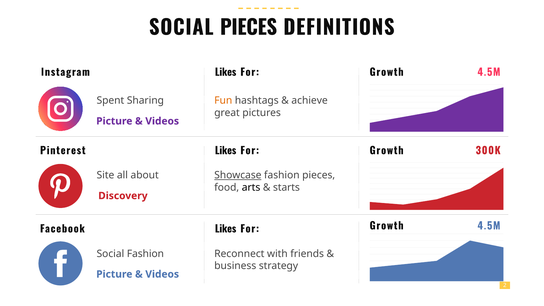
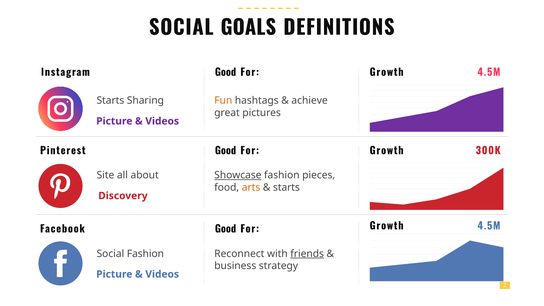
SOCIAL PIECES: PIECES -> GOALS
Likes at (226, 72): Likes -> Good
Spent at (110, 101): Spent -> Starts
Likes at (226, 151): Likes -> Good
arts colour: black -> orange
Likes at (226, 229): Likes -> Good
friends underline: none -> present
